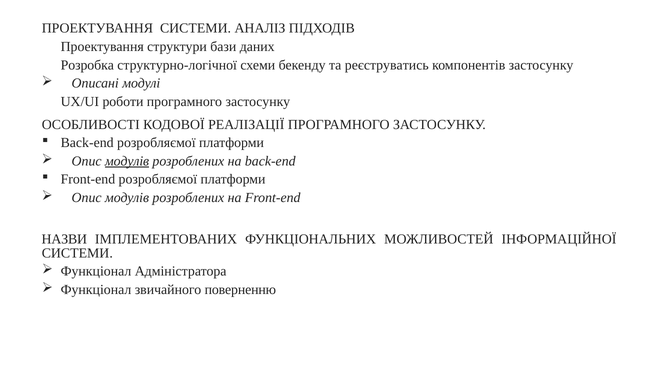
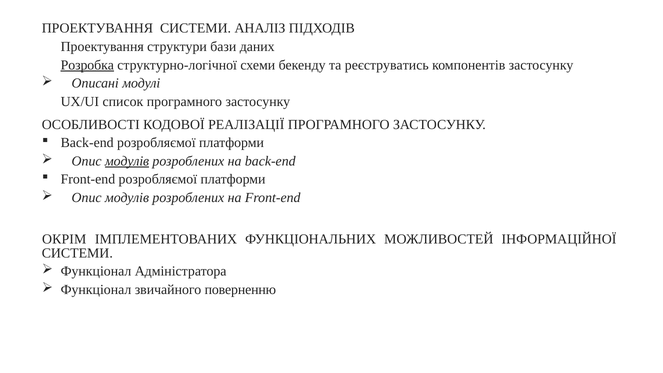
Розробка underline: none -> present
роботи: роботи -> список
НАЗВИ: НАЗВИ -> ОКРІМ
